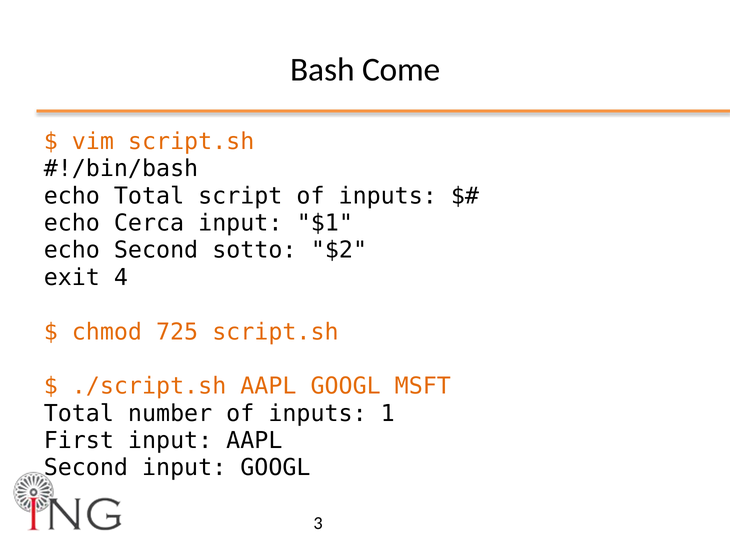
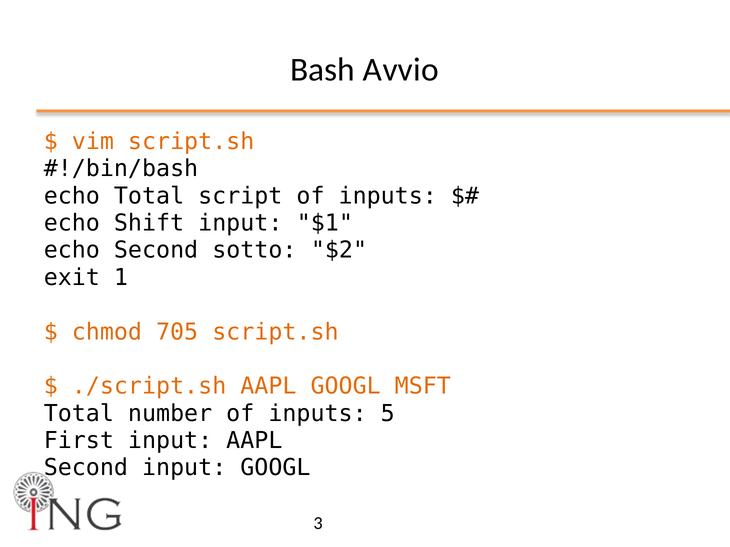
Come: Come -> Avvio
Cerca: Cerca -> Shift
4: 4 -> 1
725: 725 -> 705
1: 1 -> 5
